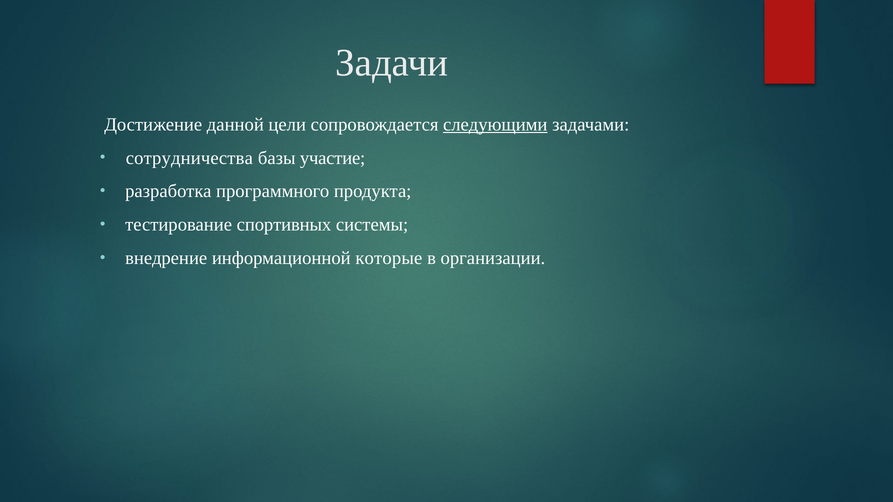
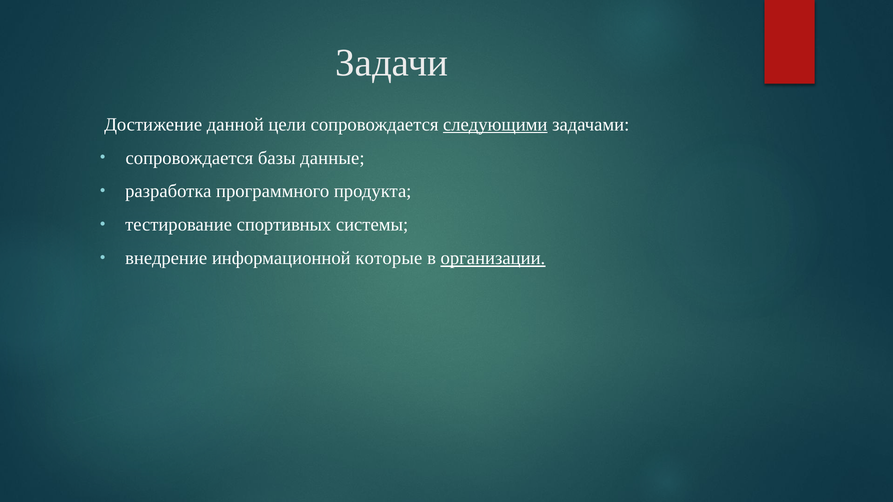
сотрудничества at (189, 158): сотрудничества -> сопровождается
участие: участие -> данные
организации underline: none -> present
